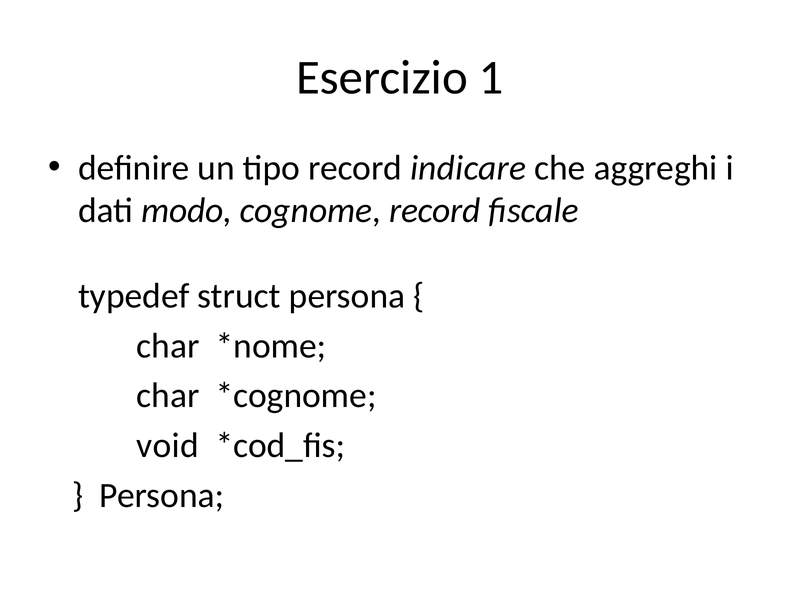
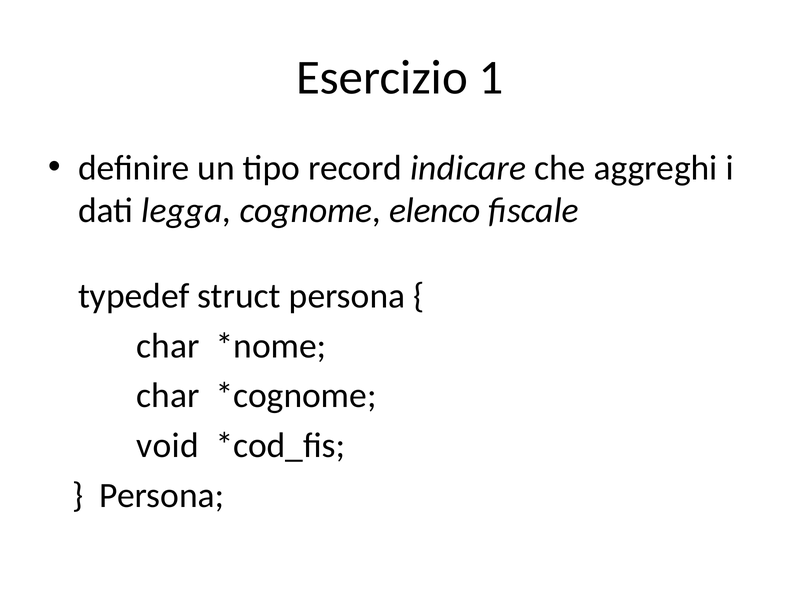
modo: modo -> legga
cognome record: record -> elenco
